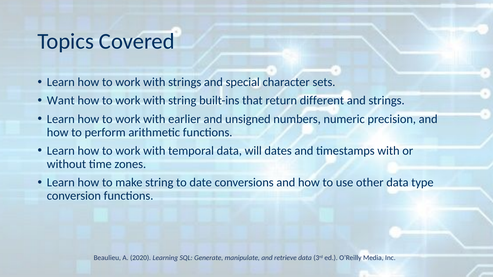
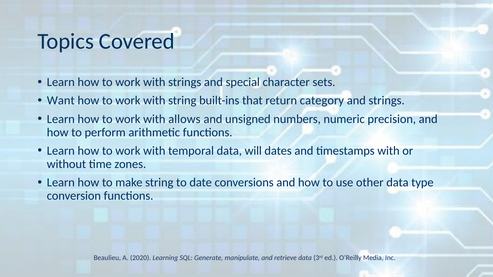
different: different -> category
earlier: earlier -> allows
